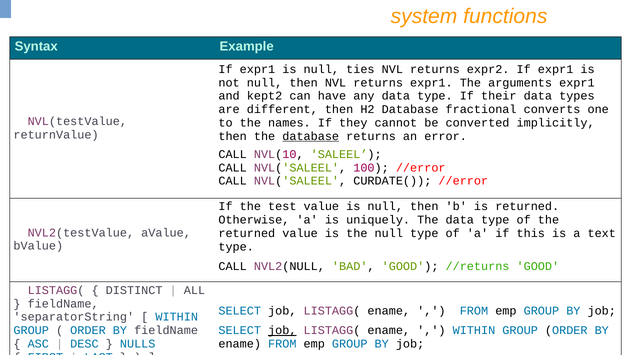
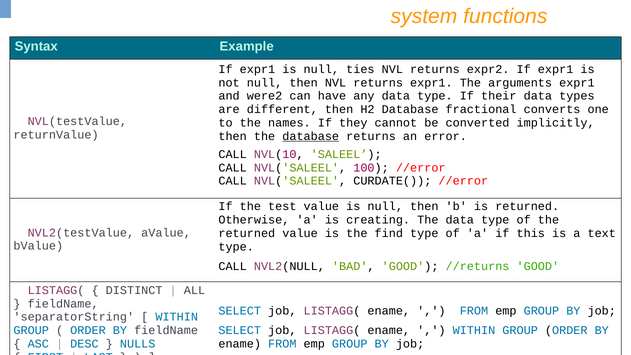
kept2: kept2 -> were2
uniquely: uniquely -> creating
the null: null -> find
job at (282, 330) underline: present -> none
